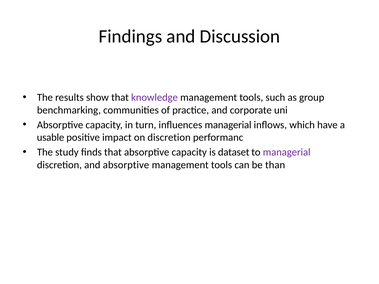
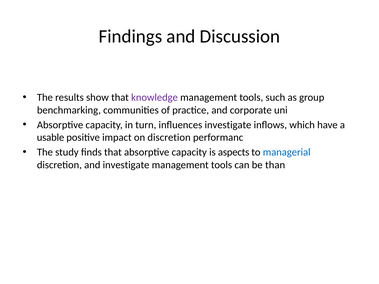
influences managerial: managerial -> investigate
dataset: dataset -> aspects
managerial at (287, 152) colour: purple -> blue
and absorptive: absorptive -> investigate
